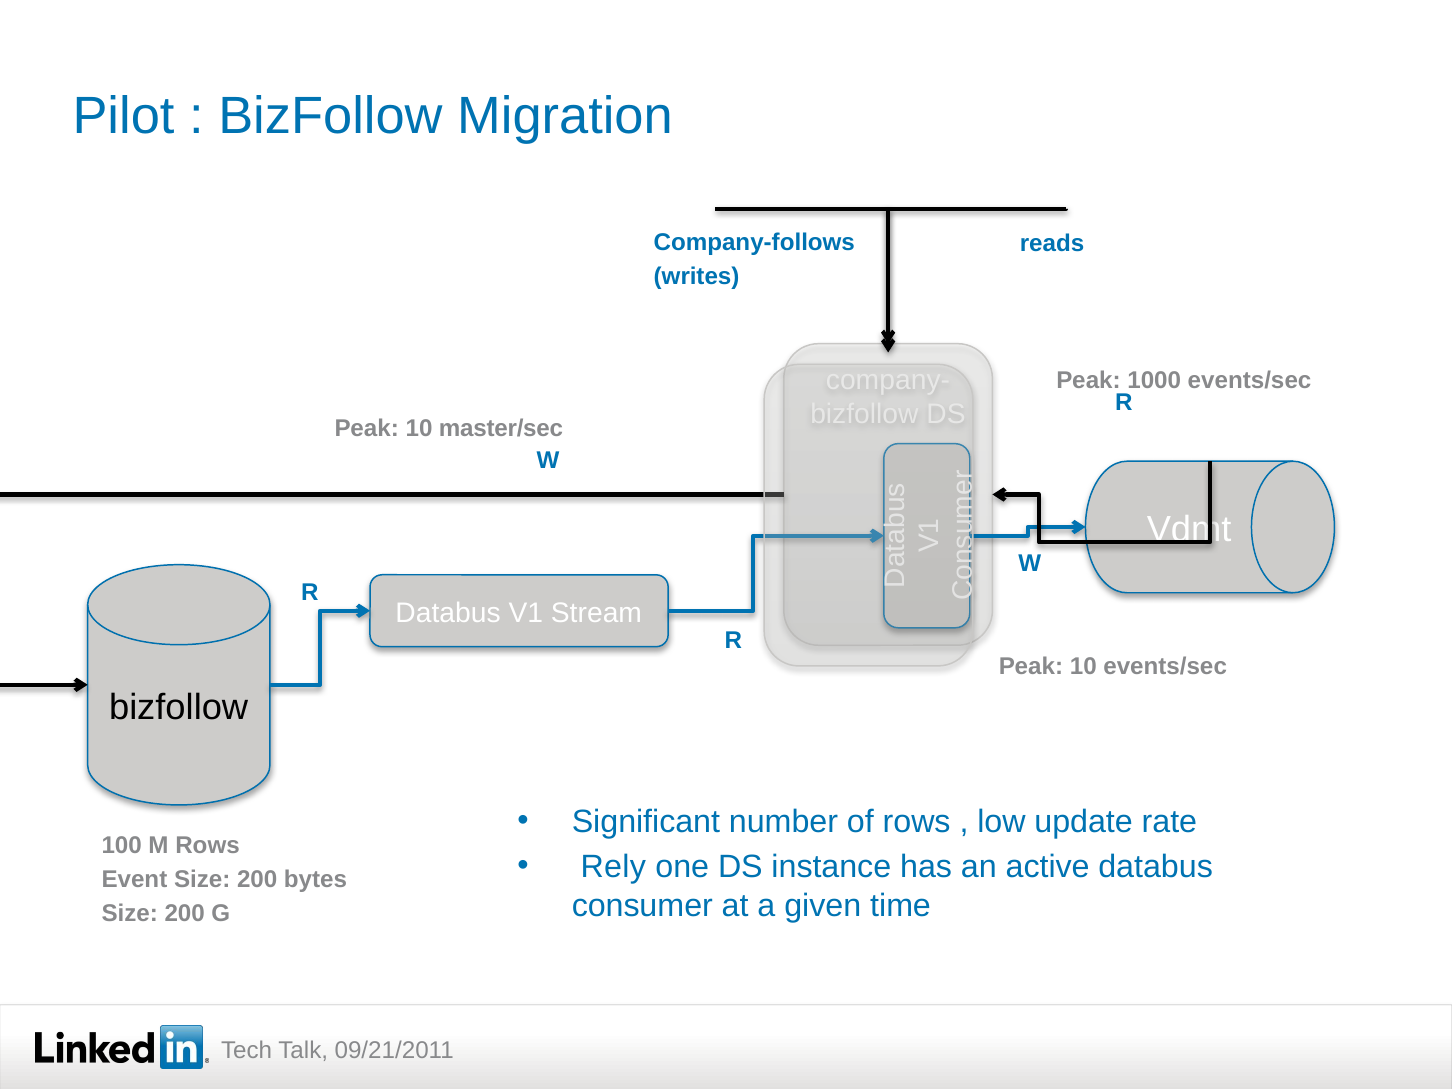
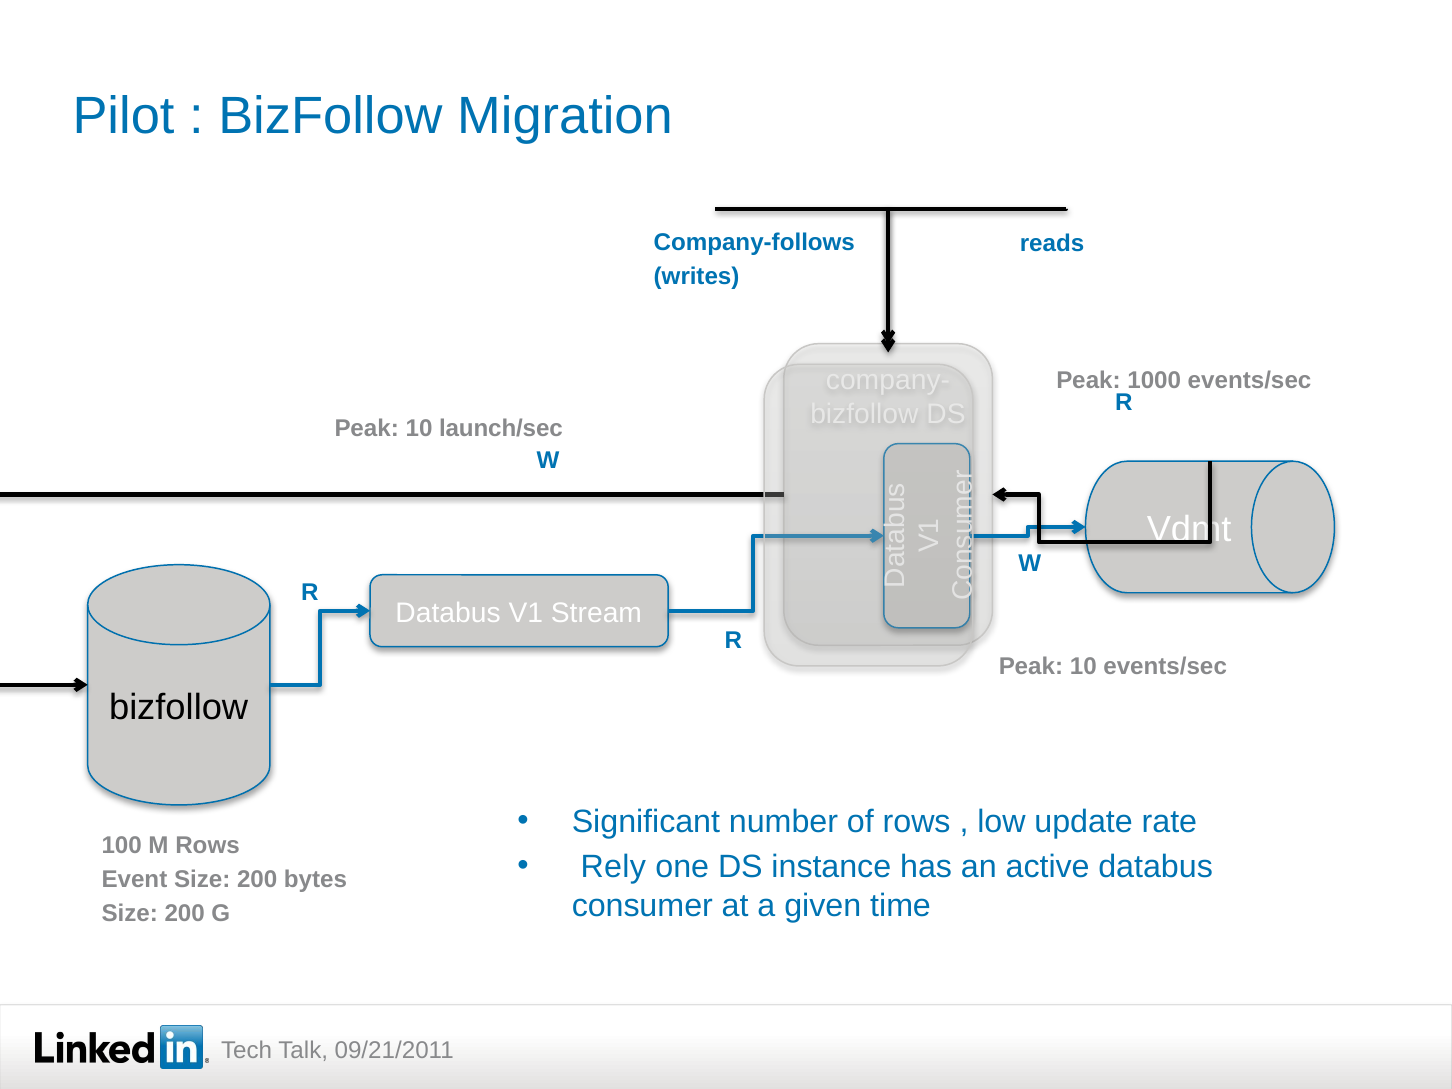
master/sec: master/sec -> launch/sec
